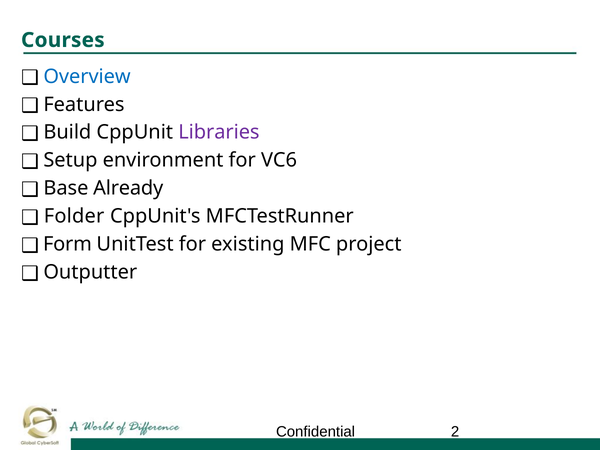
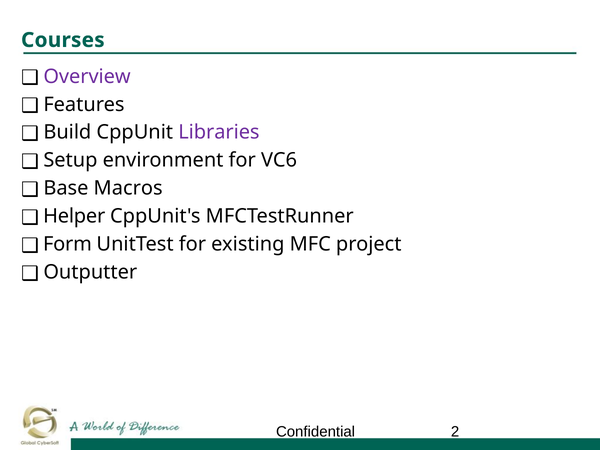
Overview colour: blue -> purple
Already: Already -> Macros
Folder: Folder -> Helper
